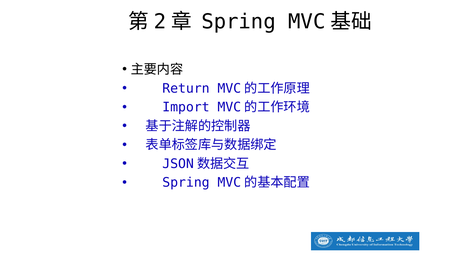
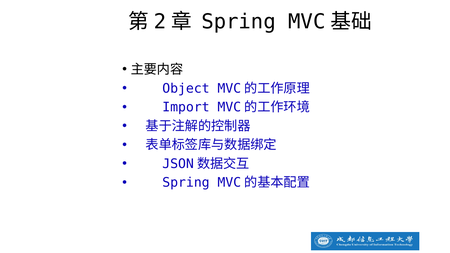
Return: Return -> Object
